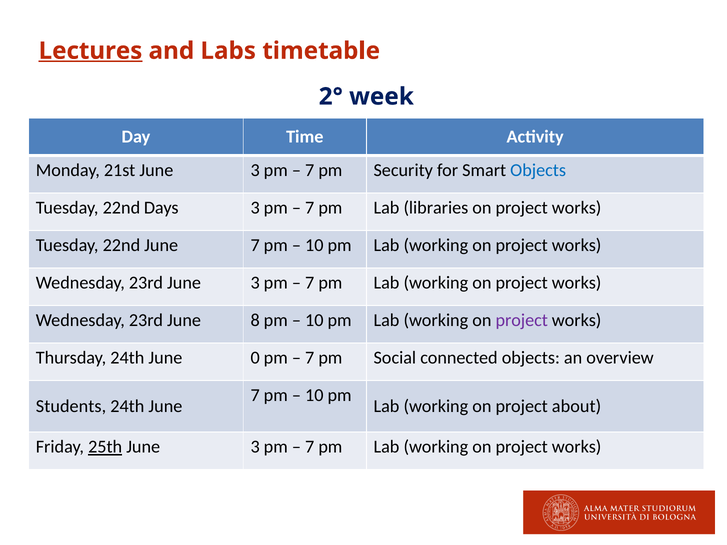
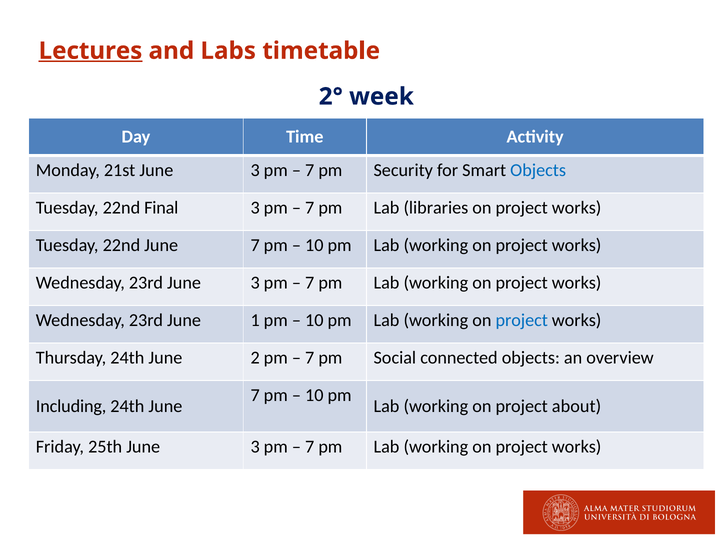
Days: Days -> Final
8: 8 -> 1
project at (522, 320) colour: purple -> blue
0: 0 -> 2
Students: Students -> Including
25th underline: present -> none
